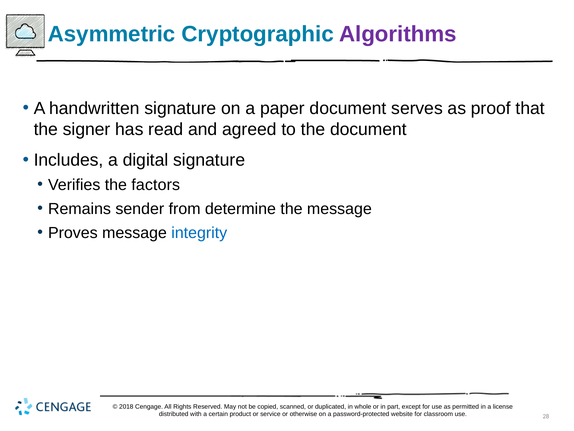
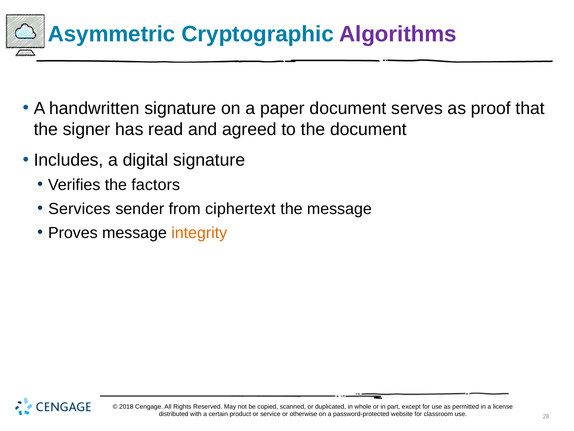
Remains: Remains -> Services
determine: determine -> ciphertext
integrity colour: blue -> orange
